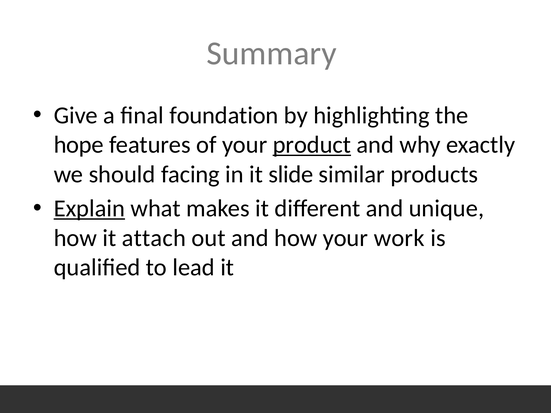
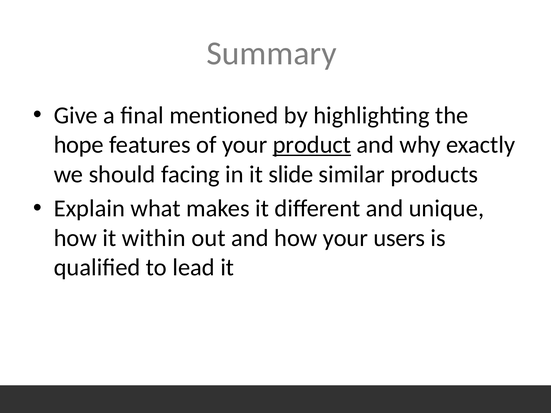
foundation: foundation -> mentioned
Explain underline: present -> none
attach: attach -> within
work: work -> users
